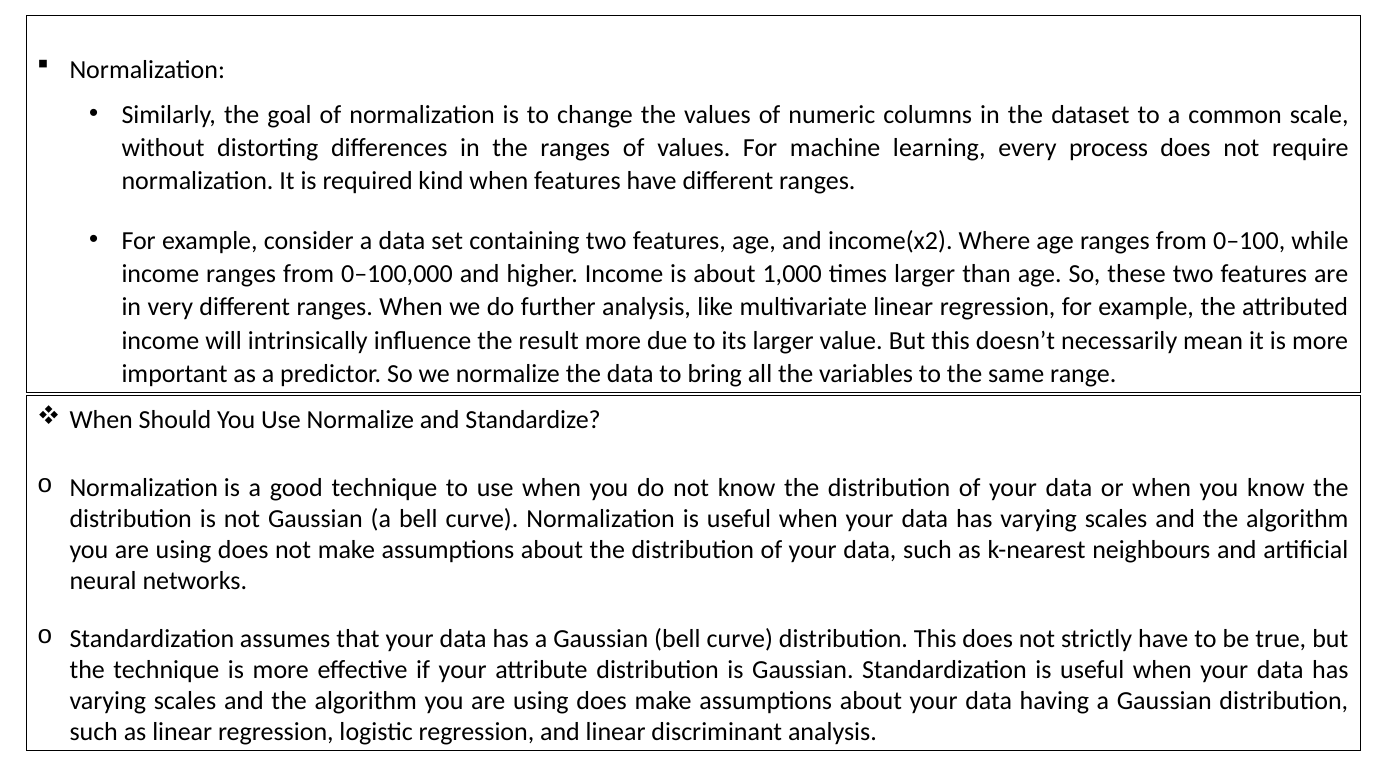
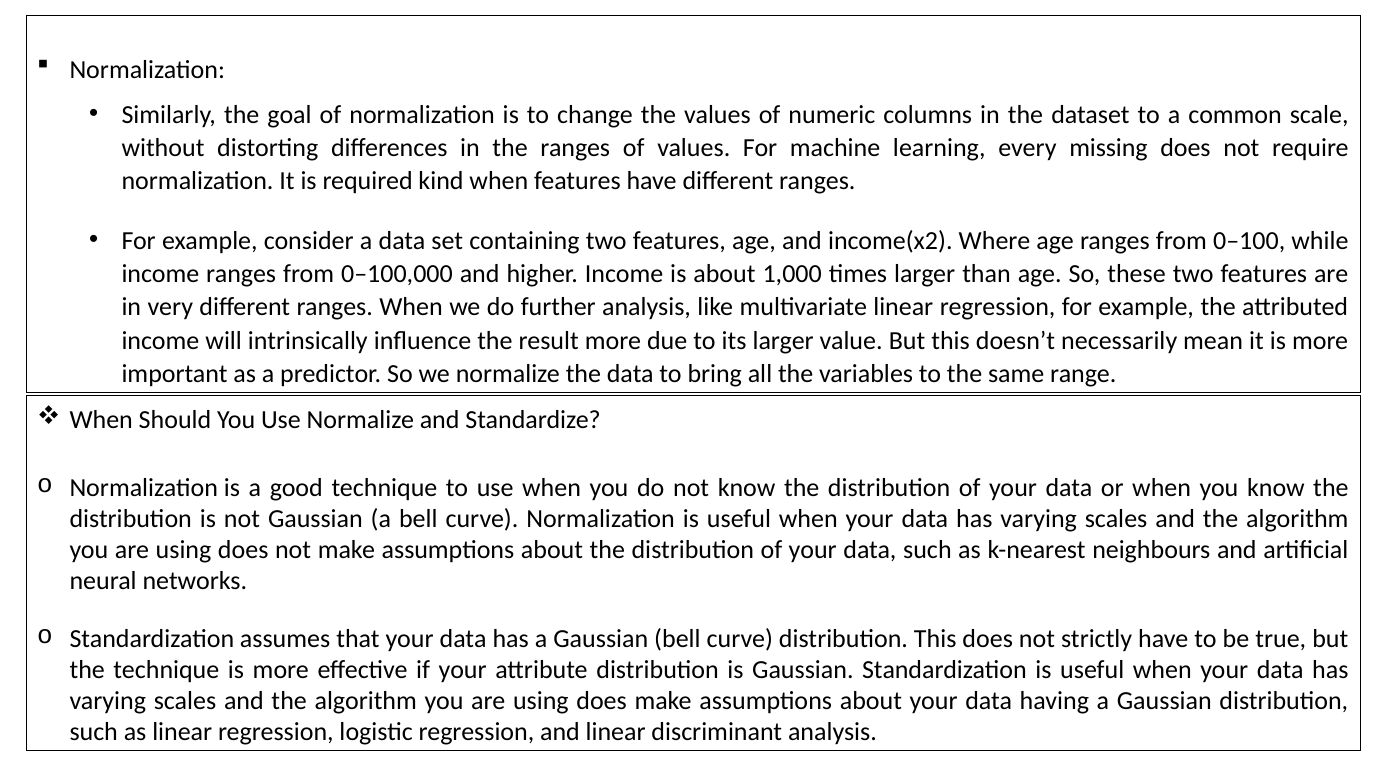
process: process -> missing
